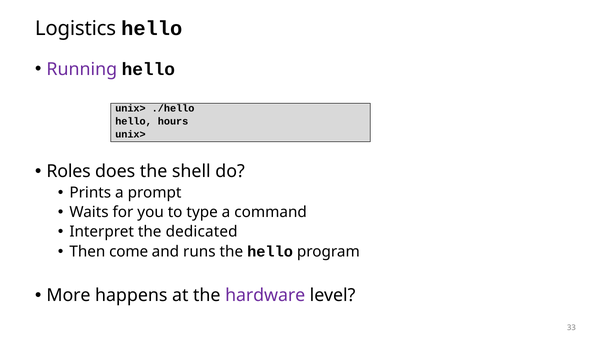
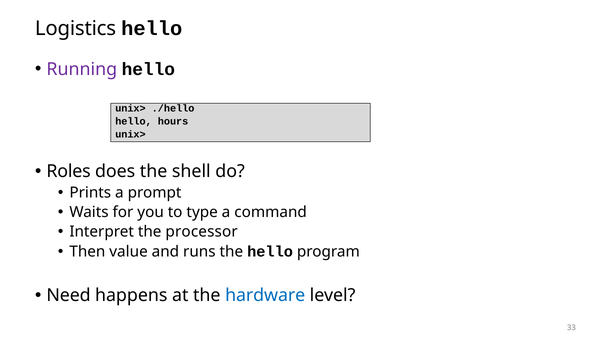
dedicated: dedicated -> processor
come: come -> value
More: More -> Need
hardware colour: purple -> blue
